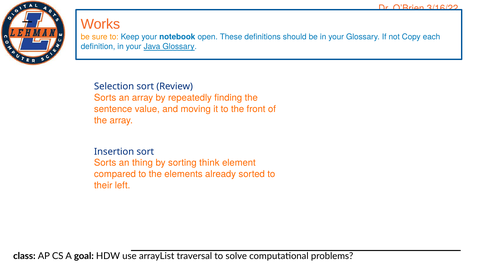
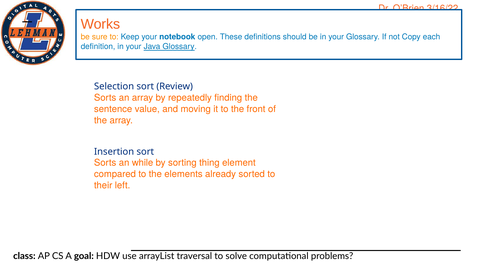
thing: thing -> while
think: think -> thing
